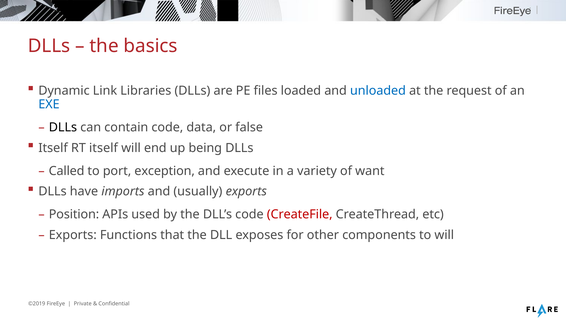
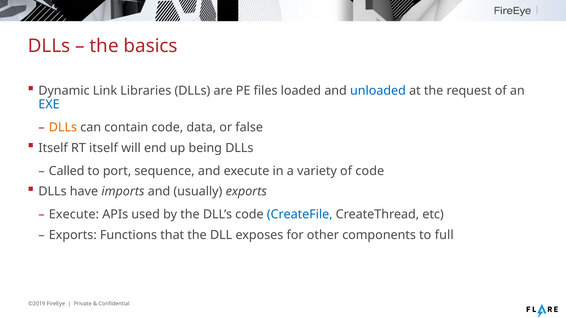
DLLs at (63, 127) colour: black -> orange
exception: exception -> sequence
of want: want -> code
Position at (74, 215): Position -> Execute
CreateFile colour: red -> blue
to will: will -> full
